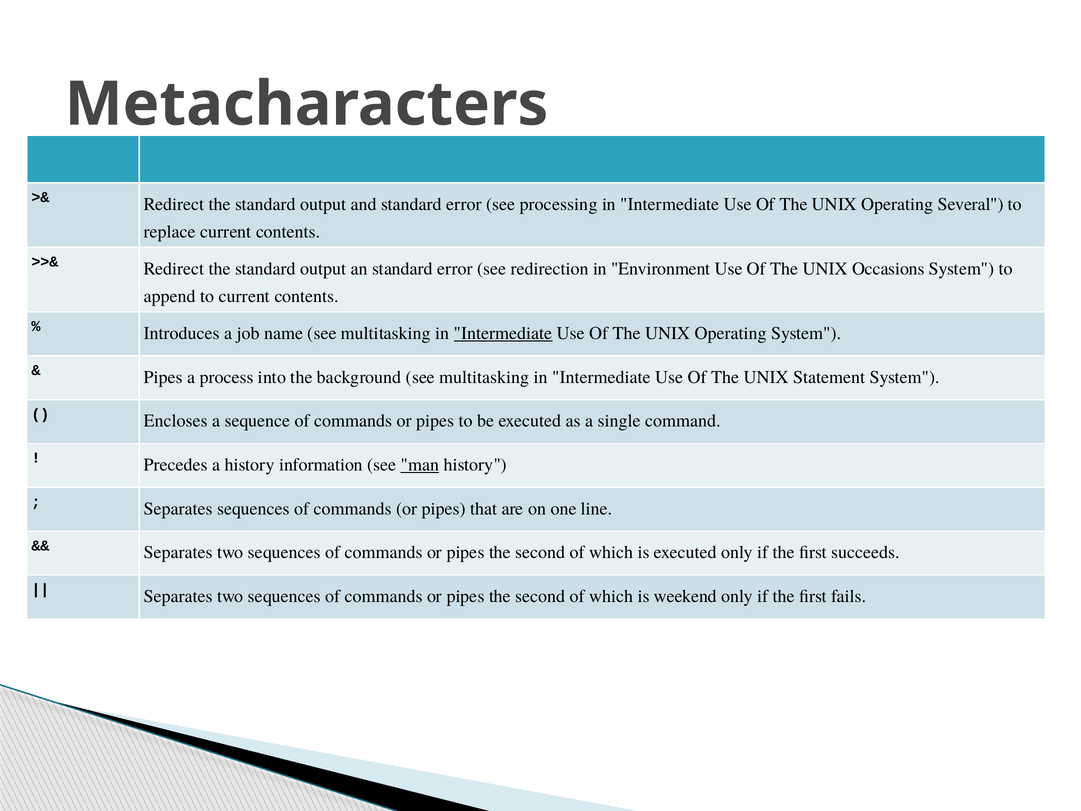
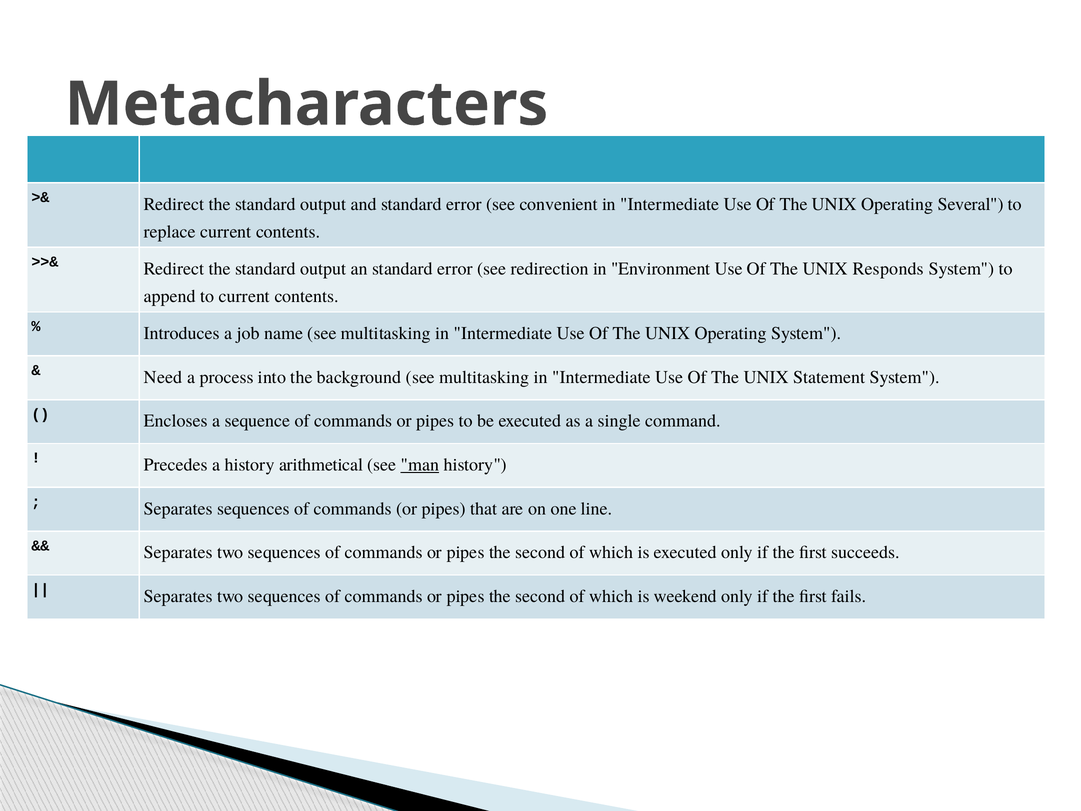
processing: processing -> convenient
Occasions: Occasions -> Responds
Intermediate at (503, 333) underline: present -> none
Pipes at (163, 377): Pipes -> Need
information: information -> arithmetical
